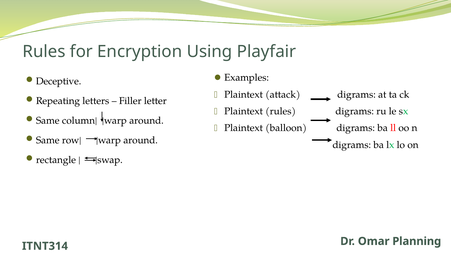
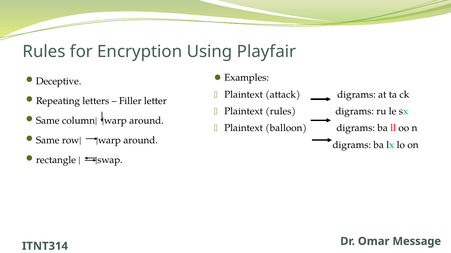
Planning: Planning -> Message
